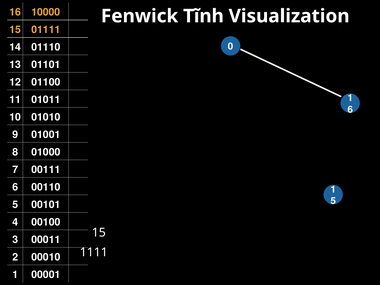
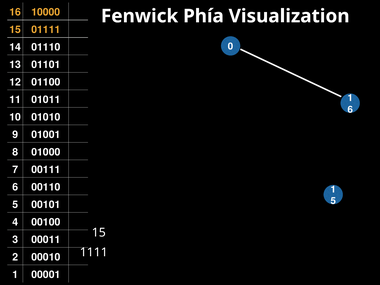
Tĩnh: Tĩnh -> Phía
